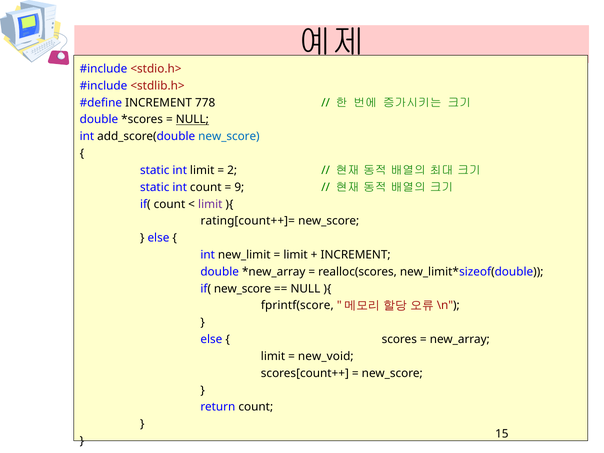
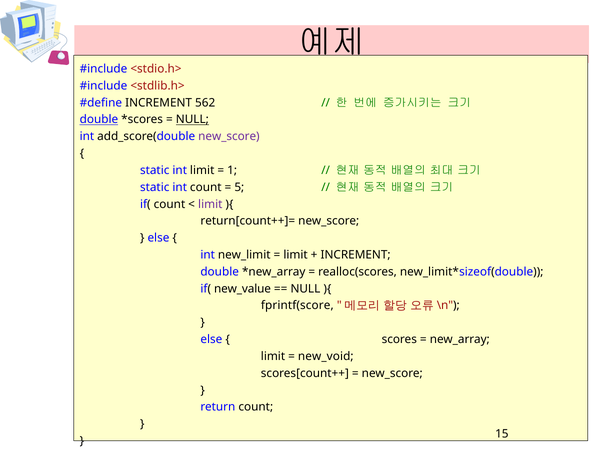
778: 778 -> 562
double at (99, 120) underline: none -> present
new_score at (229, 137) colour: blue -> purple
2: 2 -> 1
9: 9 -> 5
rating[count++]=: rating[count++]= -> return[count++]=
if( new_score: new_score -> new_value
